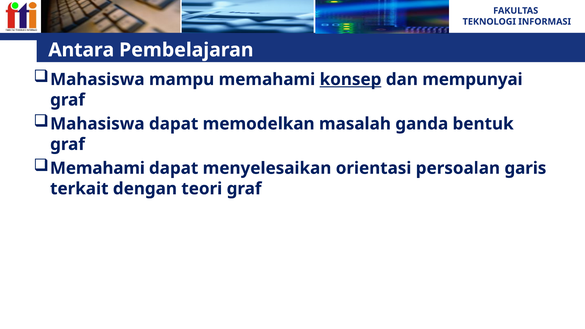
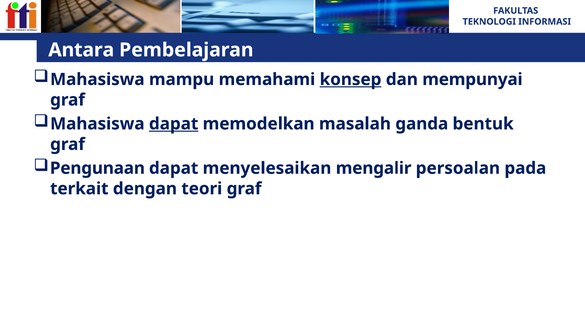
dapat at (174, 124) underline: none -> present
Memahami at (97, 168): Memahami -> Pengunaan
orientasi: orientasi -> mengalir
garis: garis -> pada
